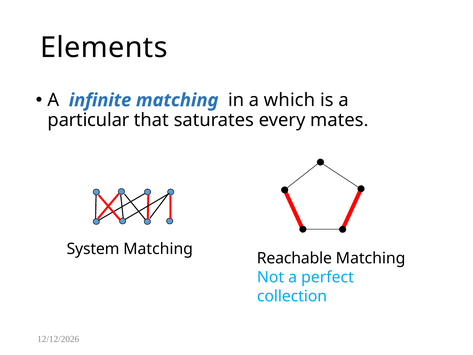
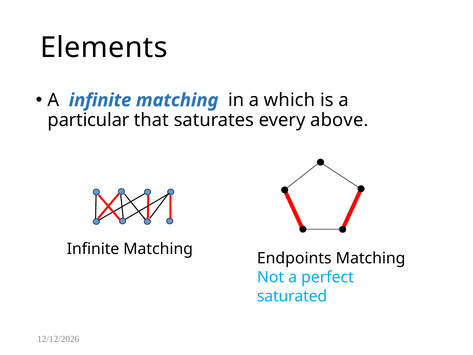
mates: mates -> above
System at (93, 249): System -> Infinite
Reachable: Reachable -> Endpoints
collection: collection -> saturated
